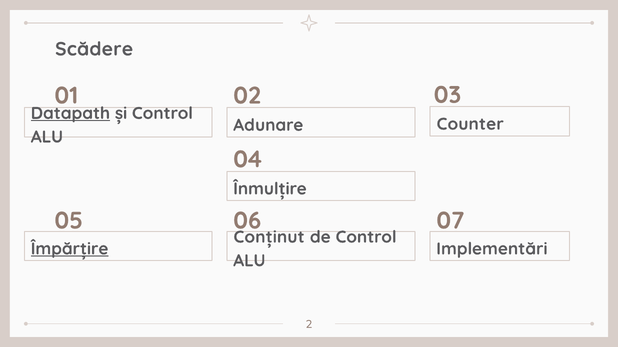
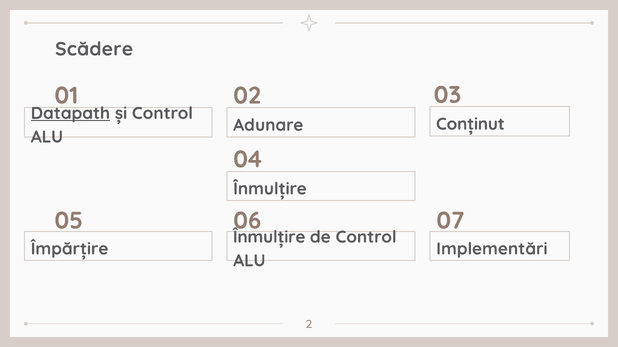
Counter: Counter -> Conținut
Conținut at (269, 237): Conținut -> Înmulțire
Împărțire underline: present -> none
